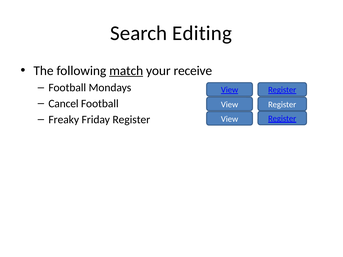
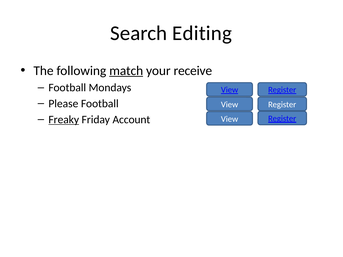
Cancel: Cancel -> Please
Freaky underline: none -> present
Friday Register: Register -> Account
